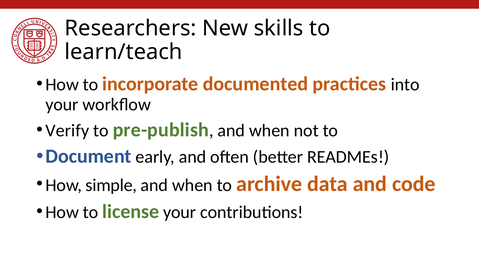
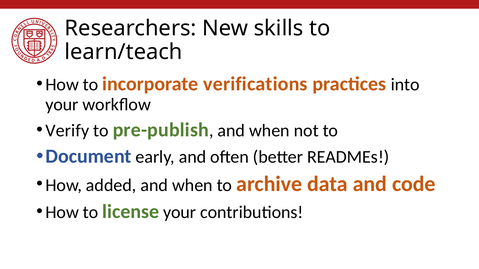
documented: documented -> verifications
simple: simple -> added
